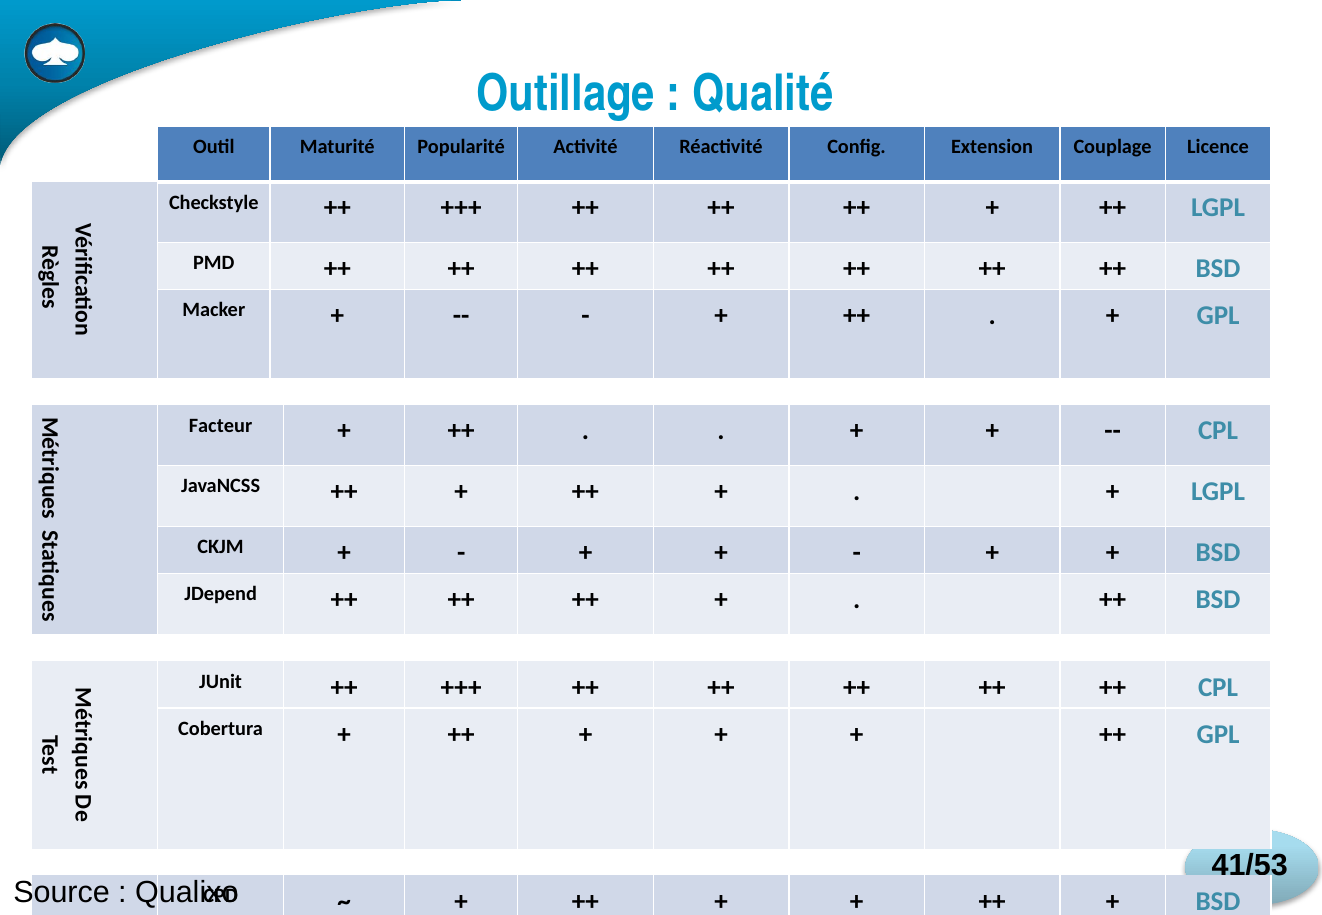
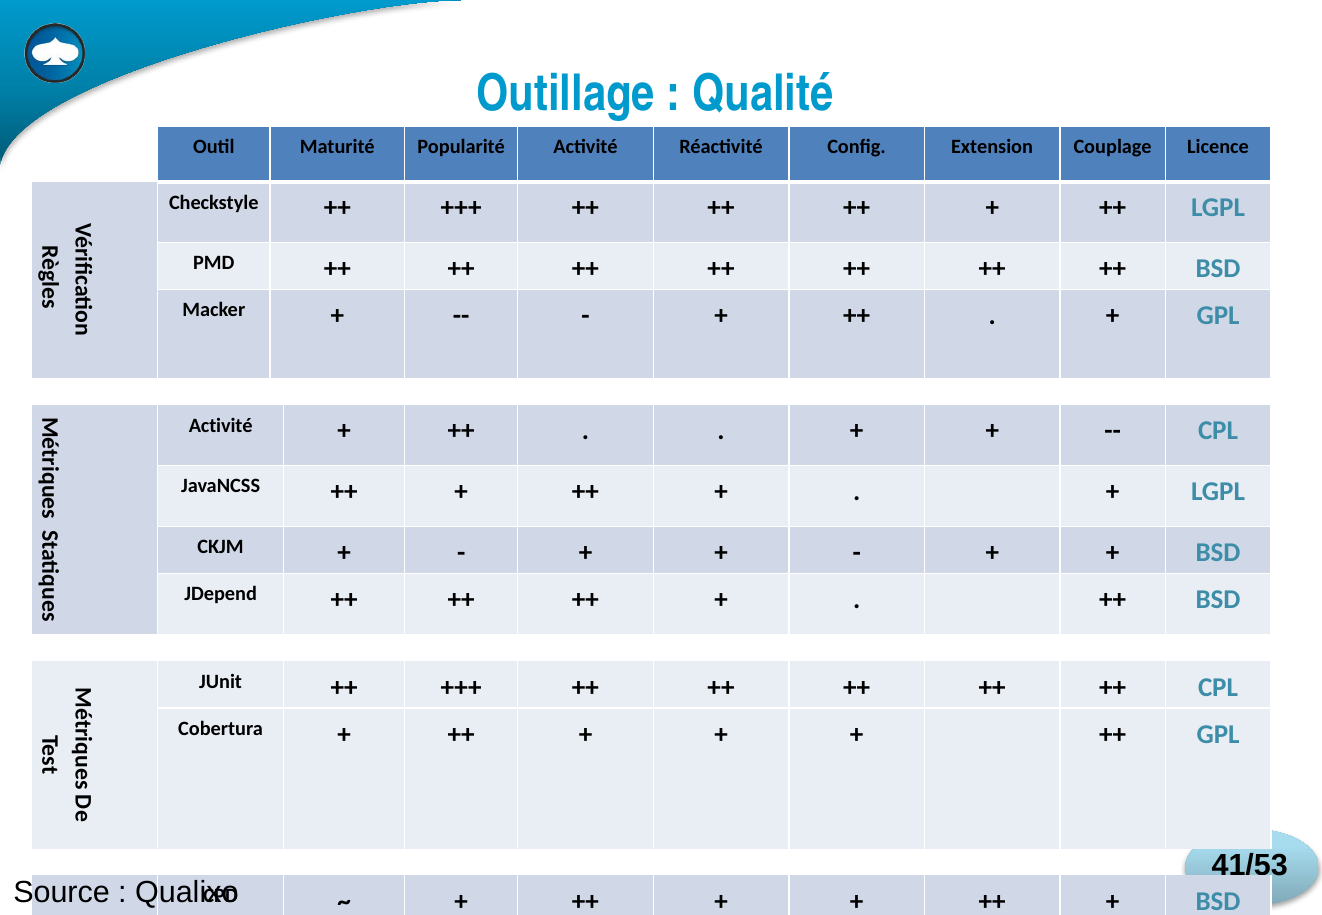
Facteur at (221, 426): Facteur -> Activité
